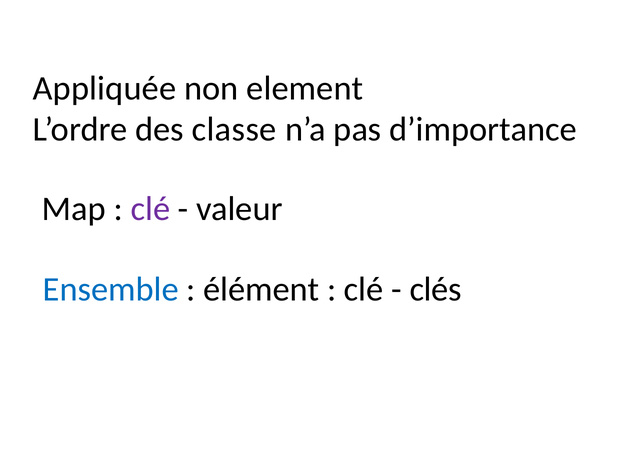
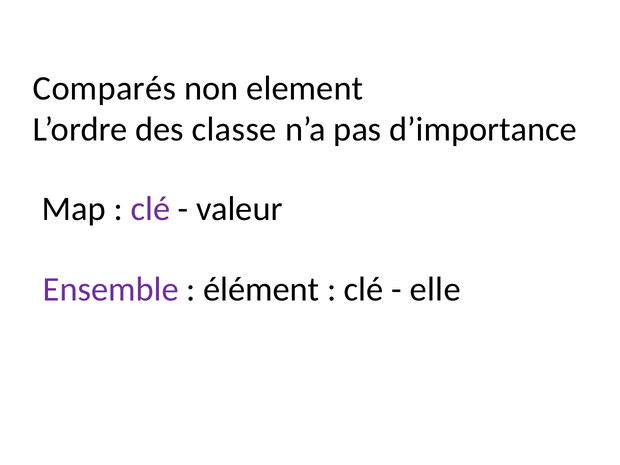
Appliquée: Appliquée -> Comparés
Ensemble colour: blue -> purple
clés: clés -> elle
